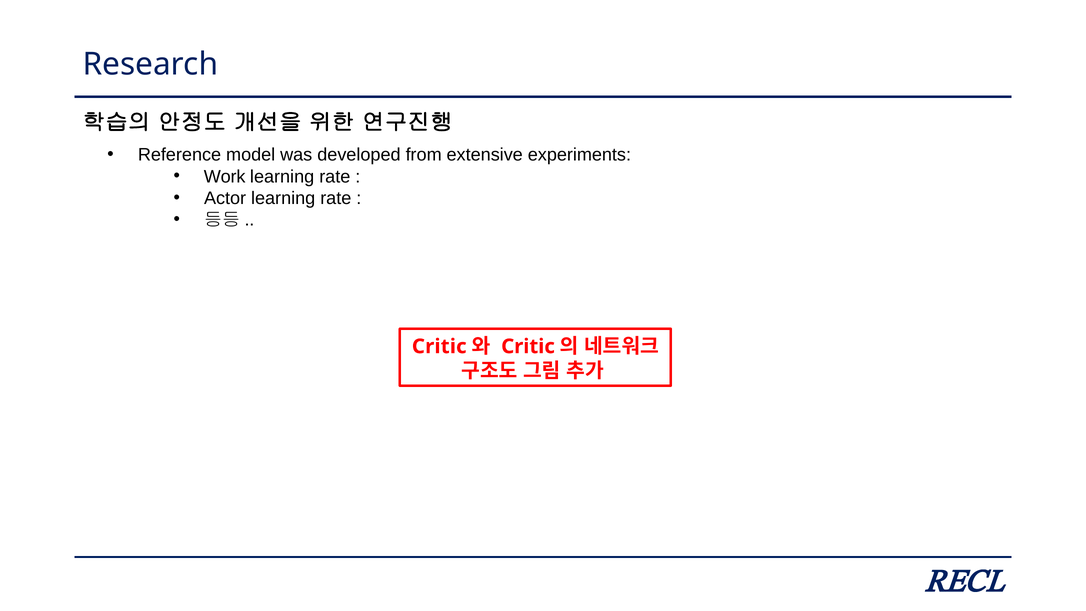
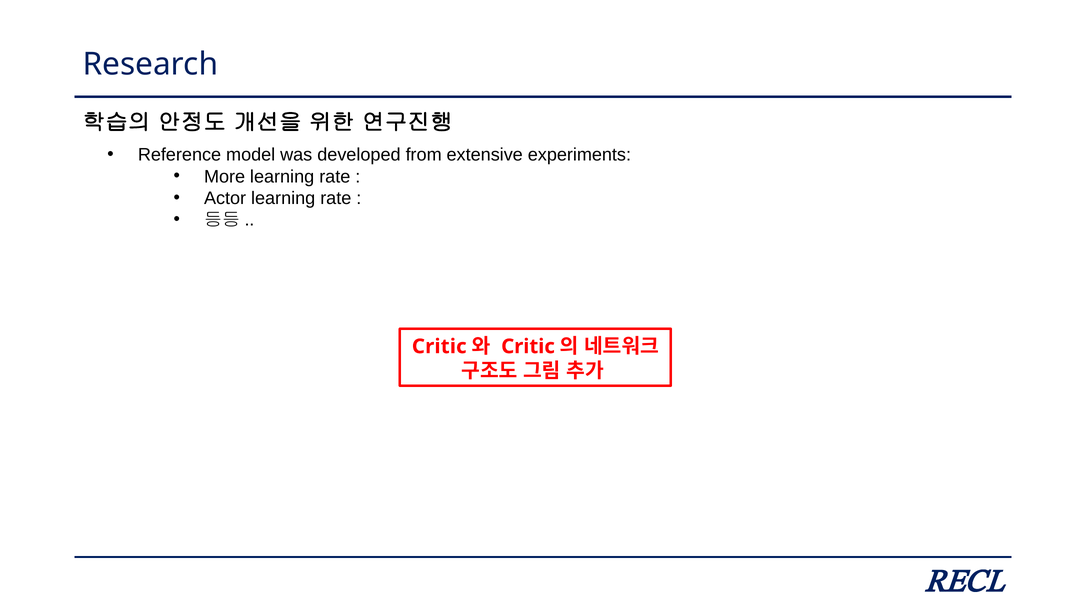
Work: Work -> More
